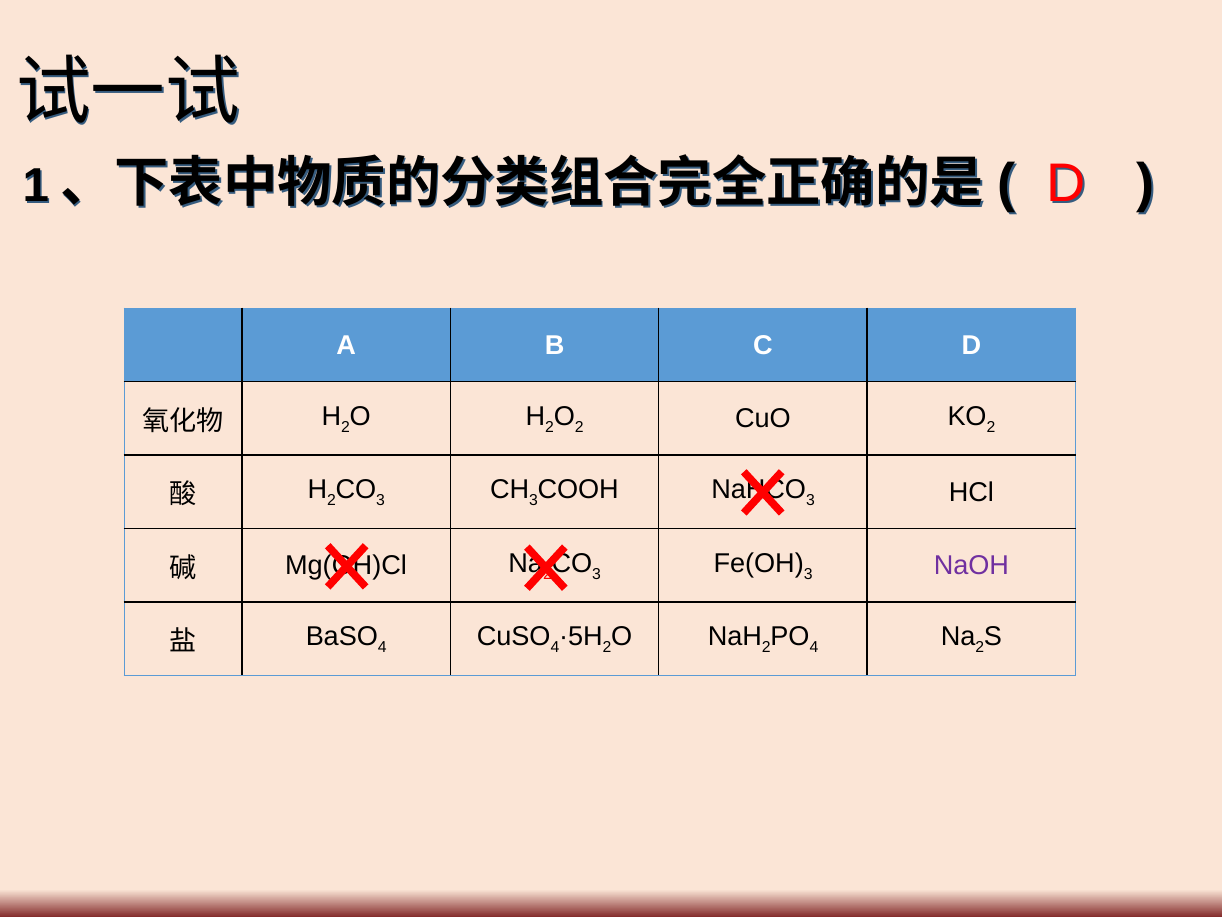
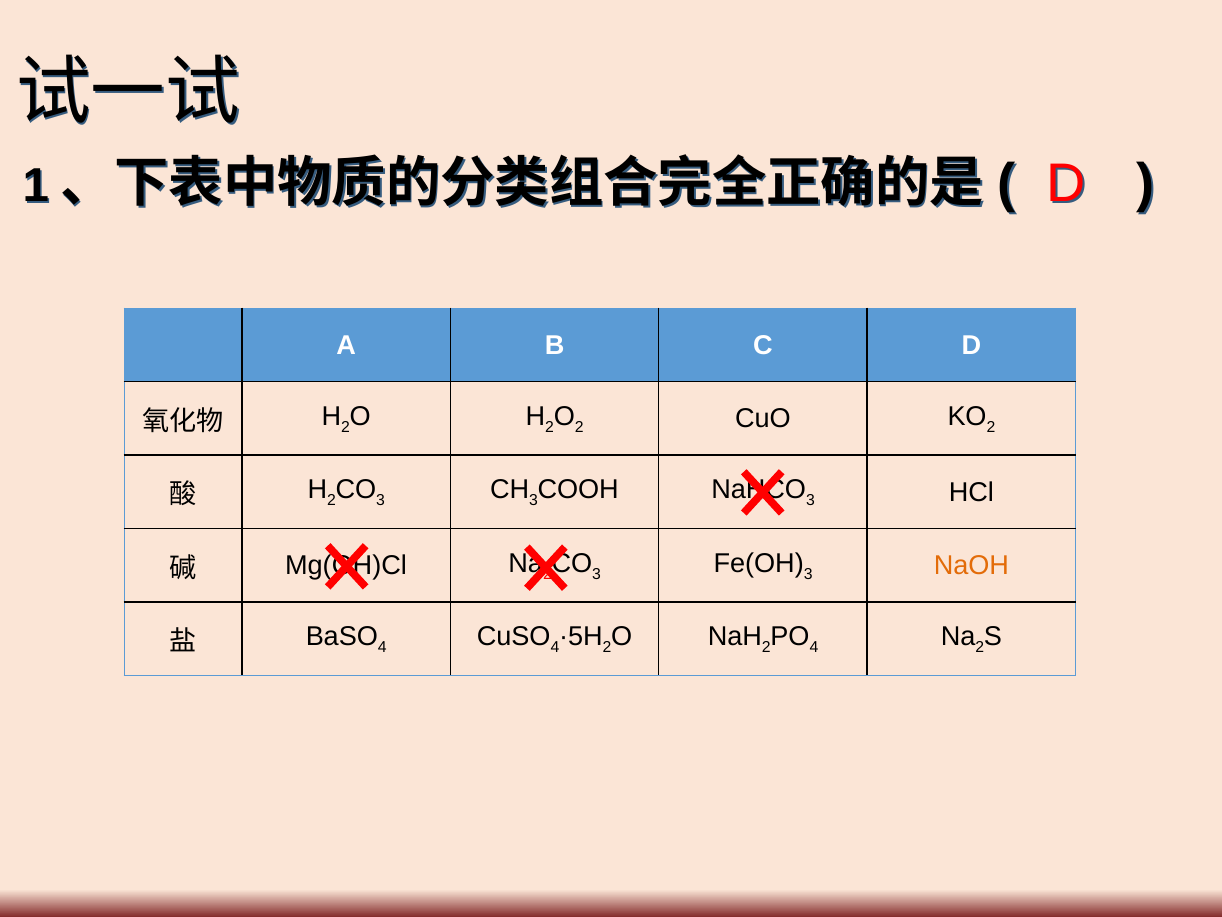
NaOH colour: purple -> orange
